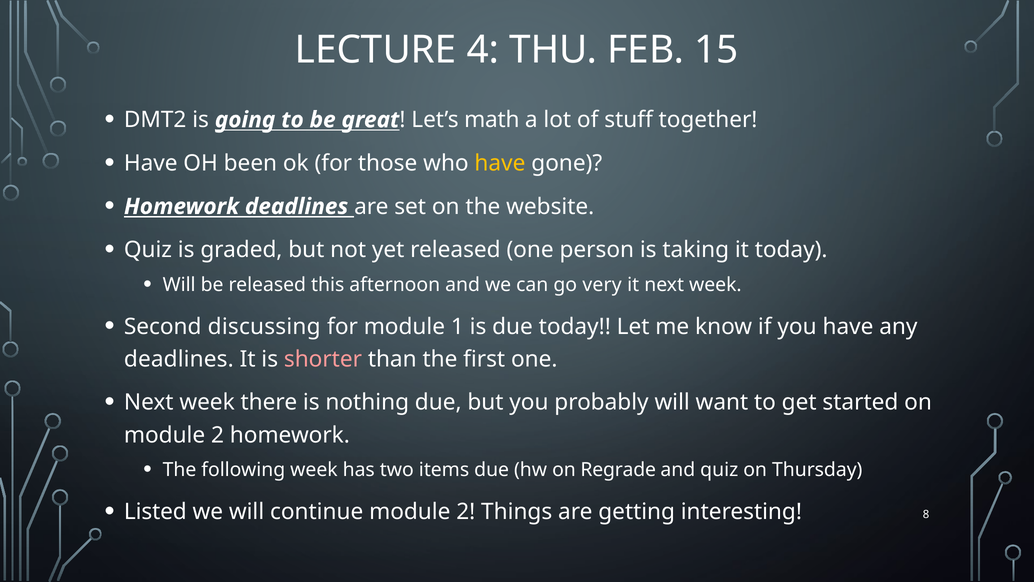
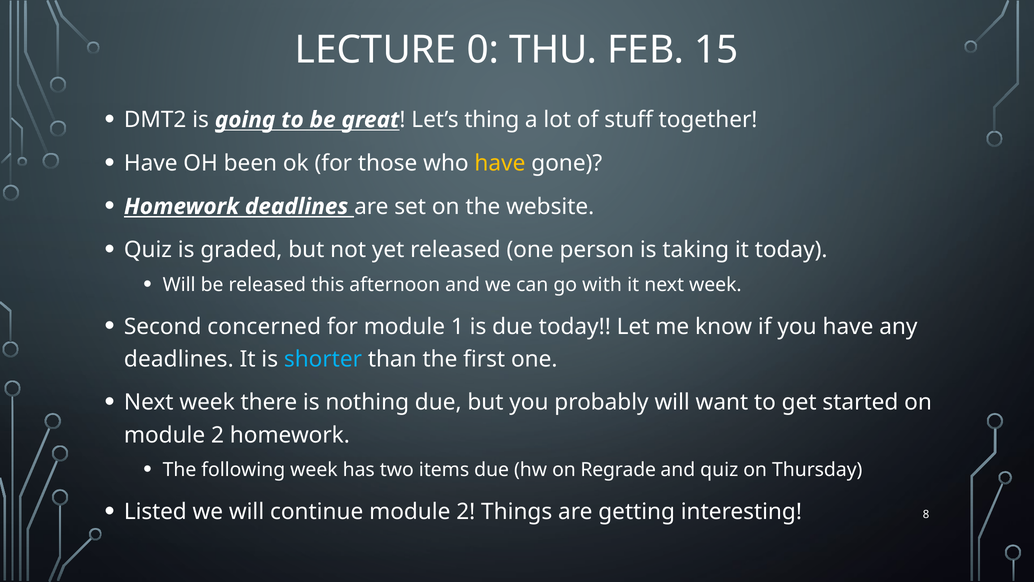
4: 4 -> 0
math: math -> thing
very: very -> with
discussing: discussing -> concerned
shorter colour: pink -> light blue
